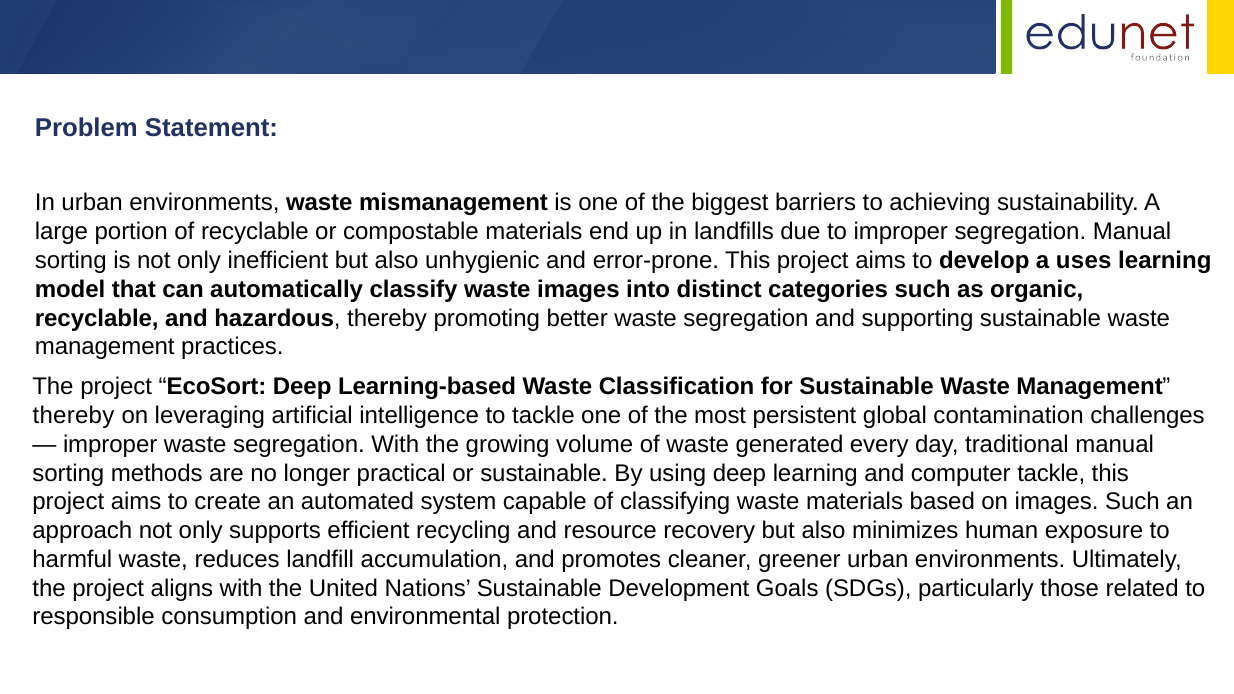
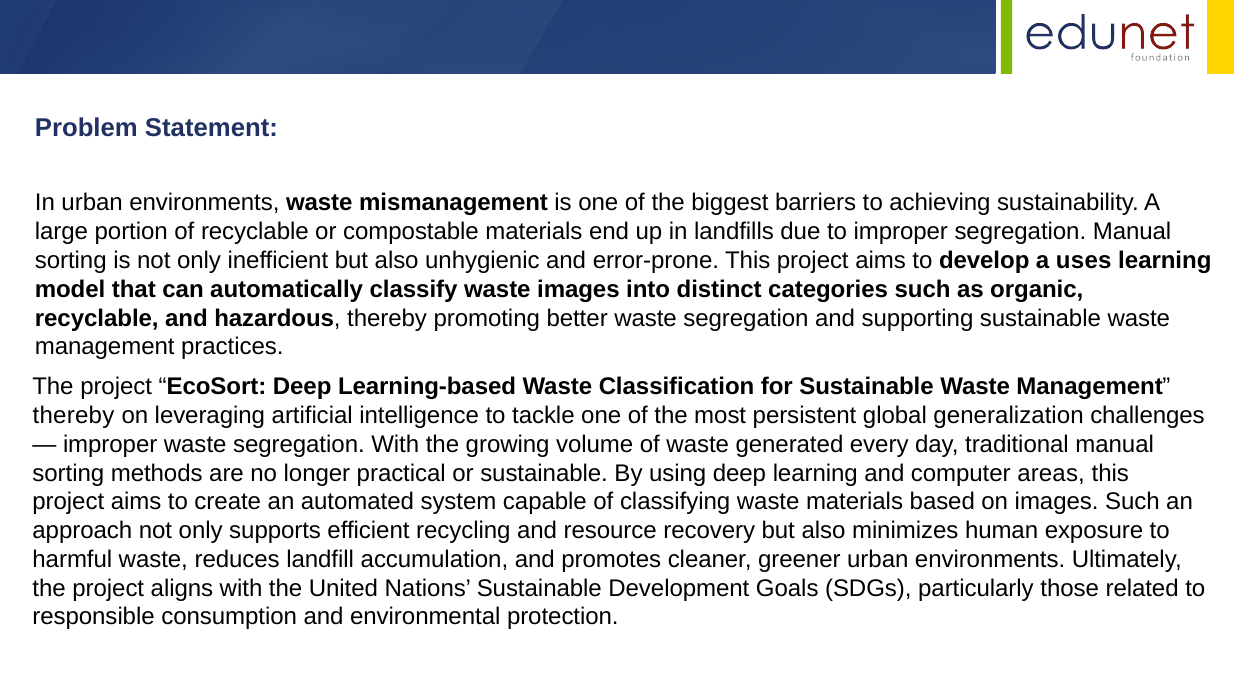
contamination: contamination -> generalization
computer tackle: tackle -> areas
